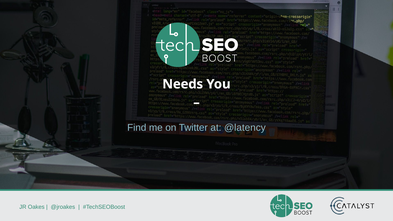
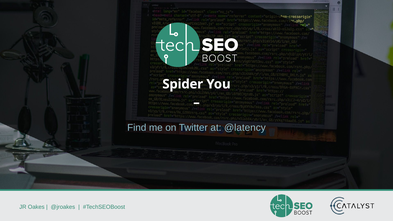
Needs: Needs -> Spider
